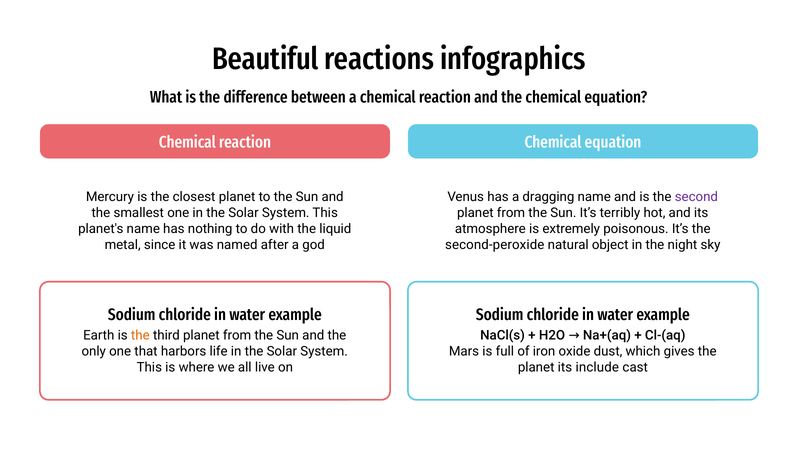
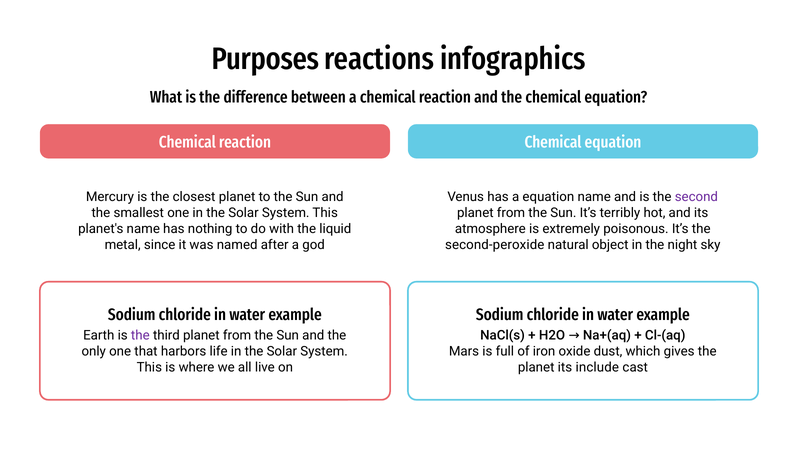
Beautiful: Beautiful -> Purposes
a dragging: dragging -> equation
the at (140, 335) colour: orange -> purple
